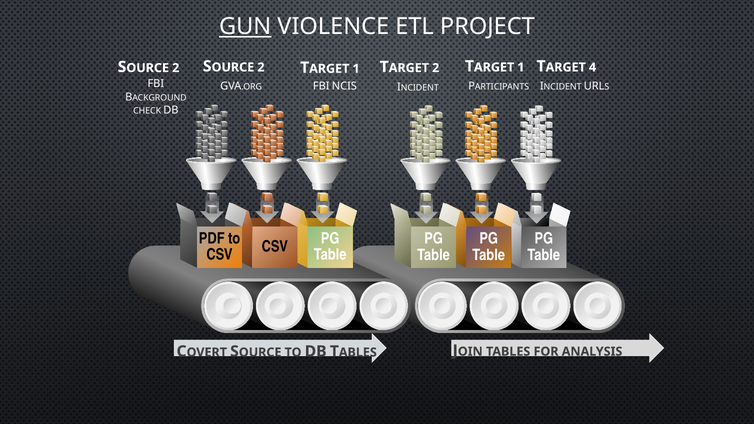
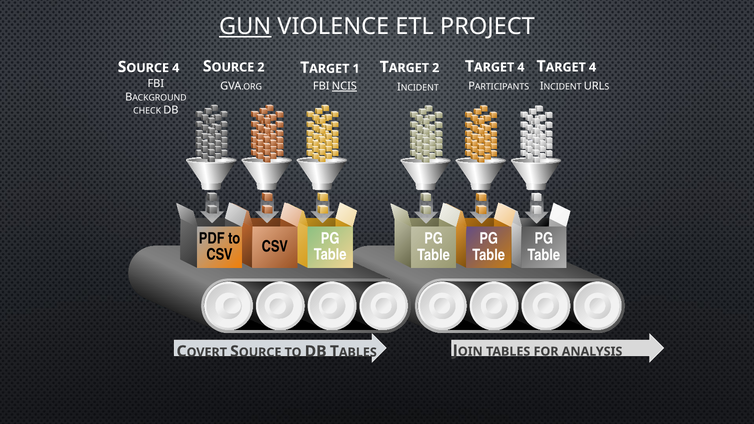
1 at (521, 67): 1 -> 4
2 at (176, 68): 2 -> 4
NCIS underline: none -> present
